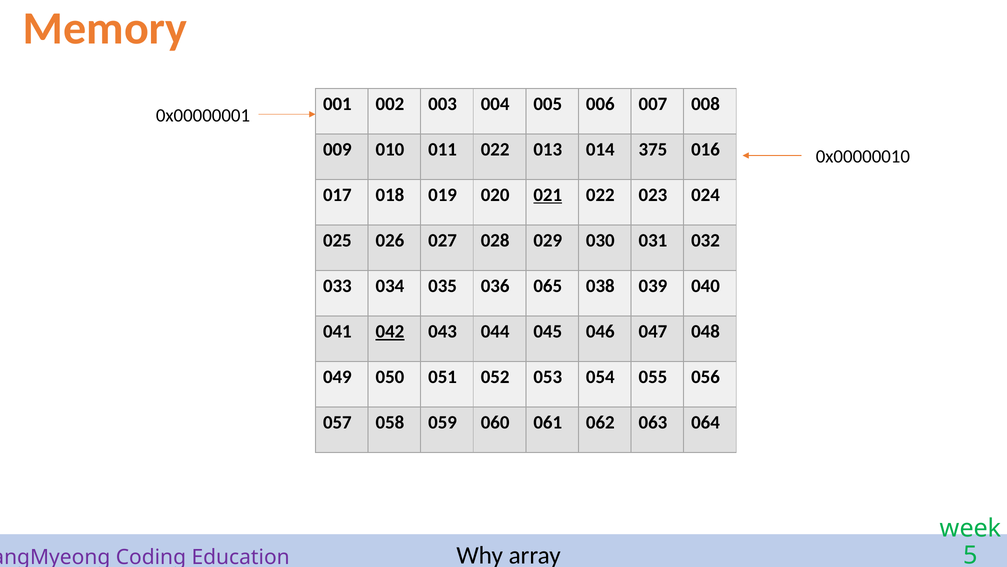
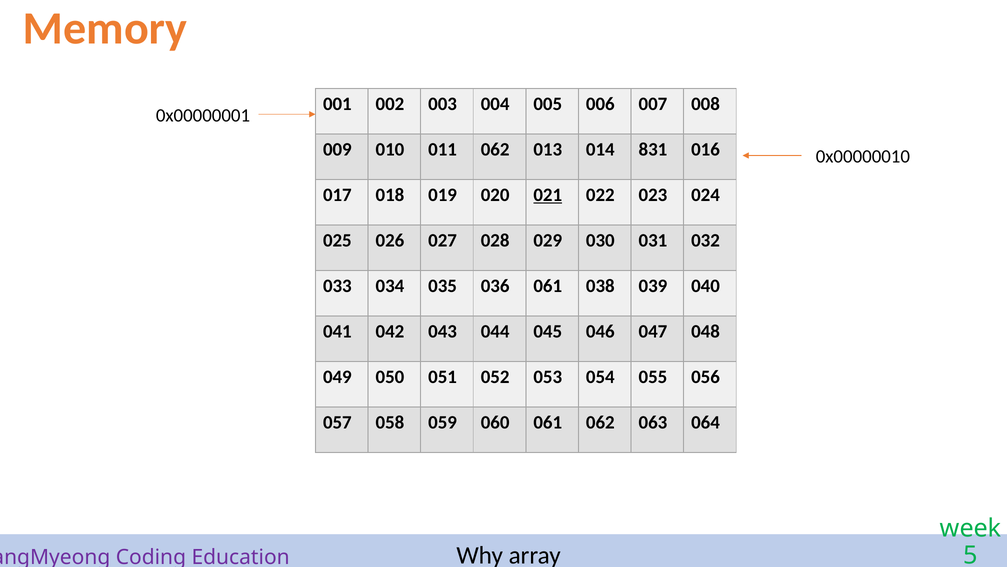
011 022: 022 -> 062
375: 375 -> 831
036 065: 065 -> 061
042 underline: present -> none
